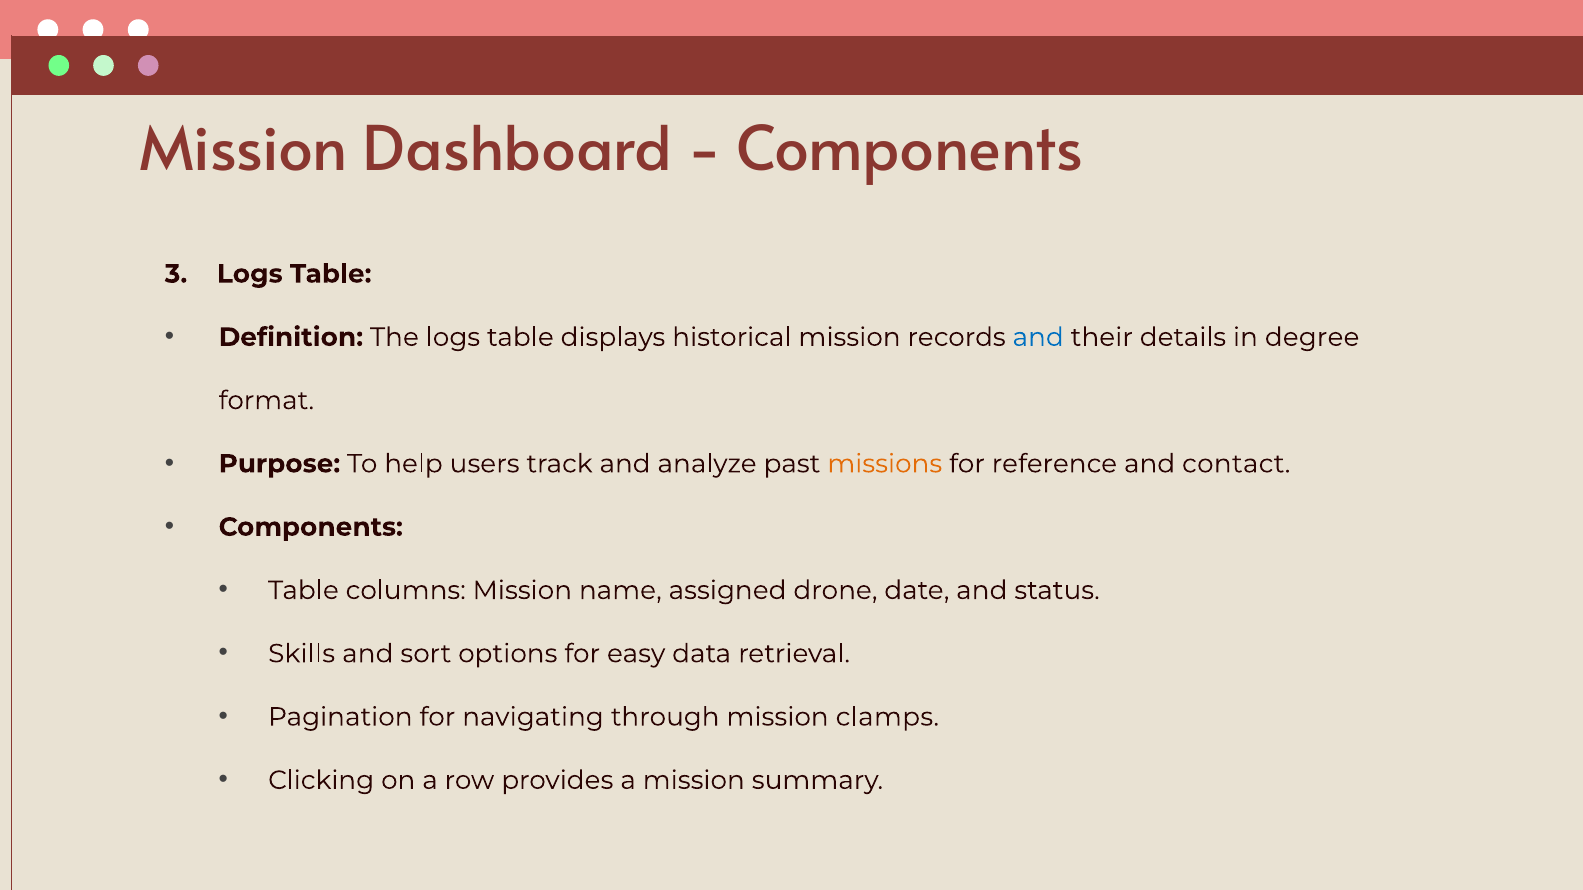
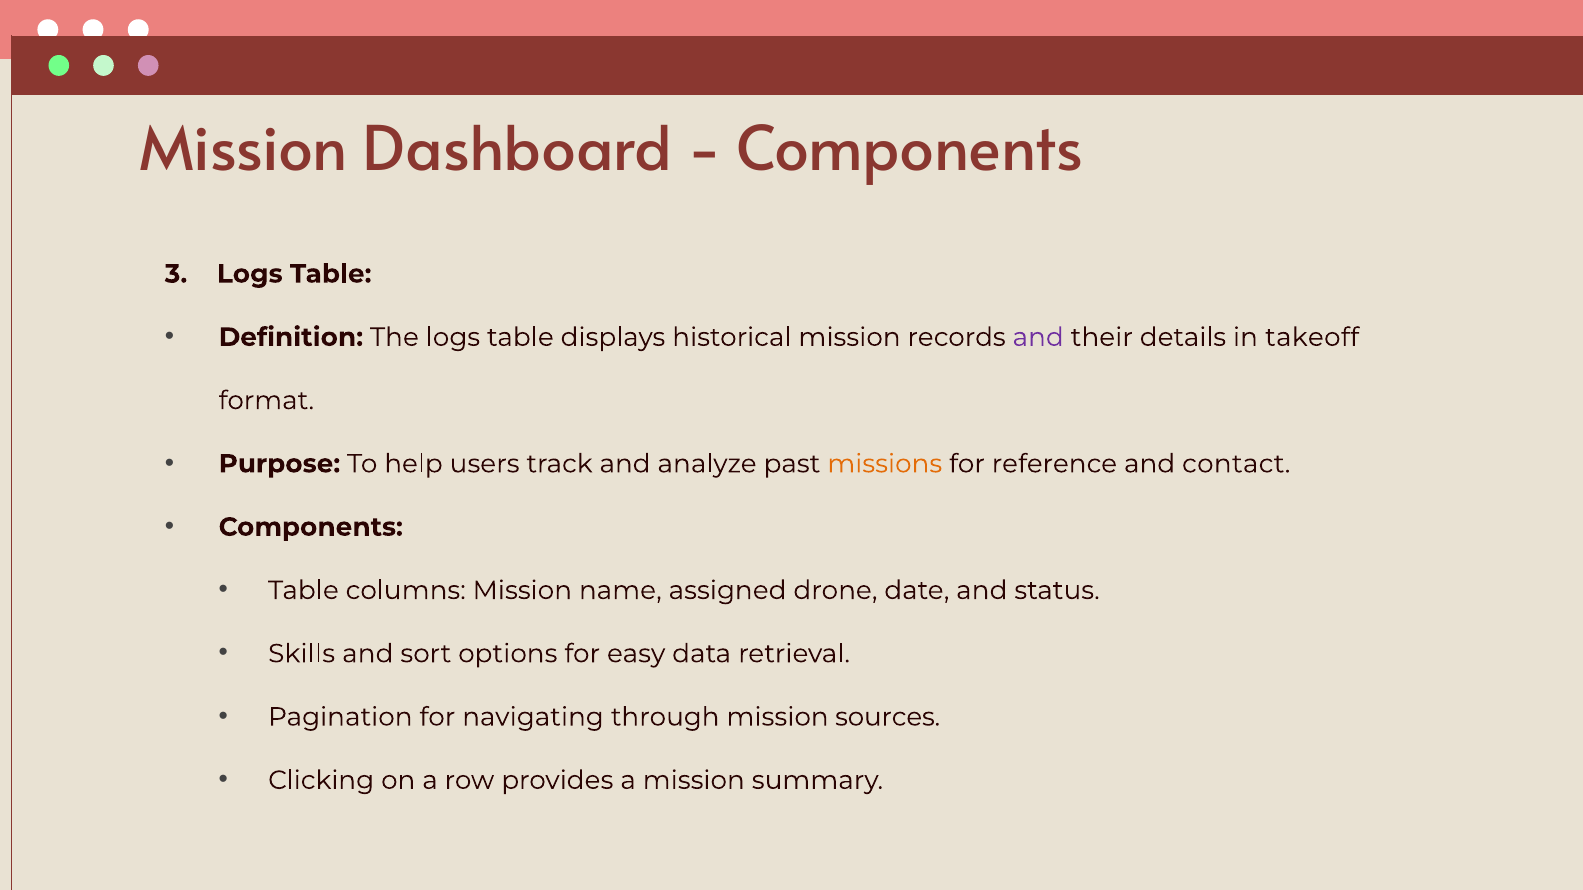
and at (1038, 337) colour: blue -> purple
degree: degree -> takeoff
clamps: clamps -> sources
